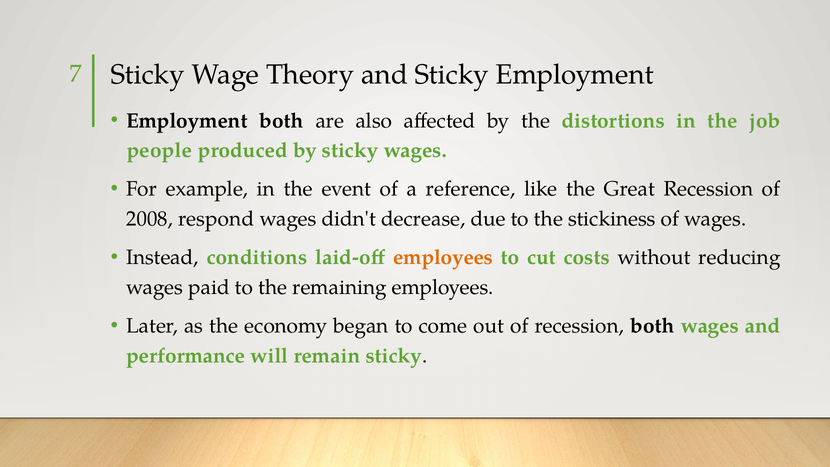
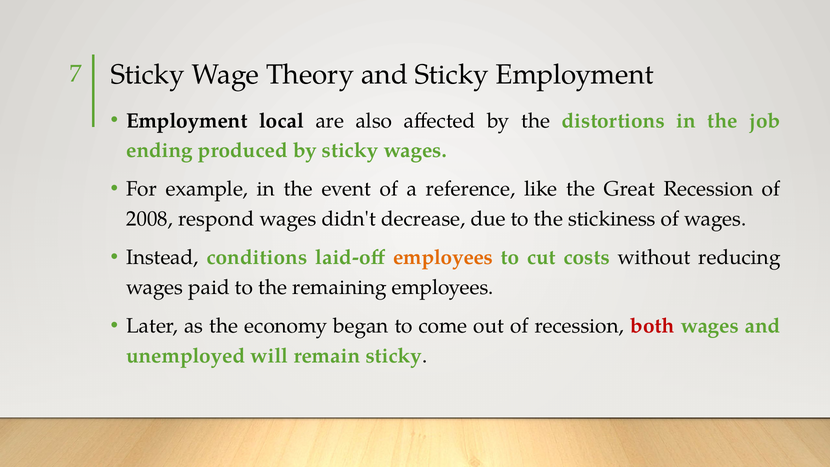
Employment both: both -> local
people: people -> ending
both at (653, 326) colour: black -> red
performance: performance -> unemployed
